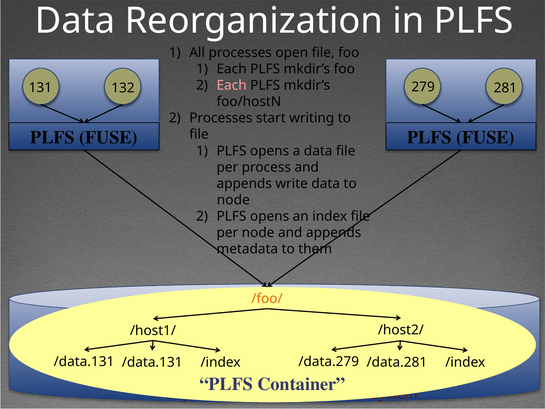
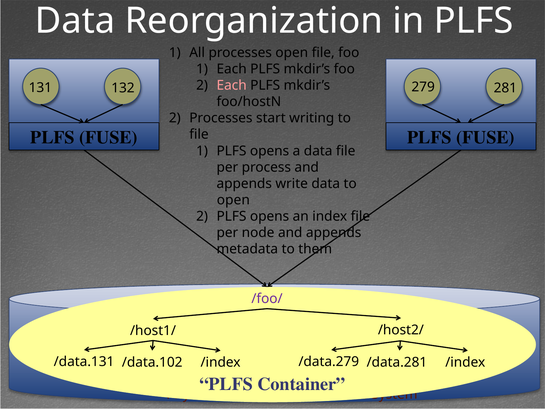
node at (233, 200): node -> open
/foo/ colour: orange -> purple
/data.131 /data.131: /data.131 -> /data.102
